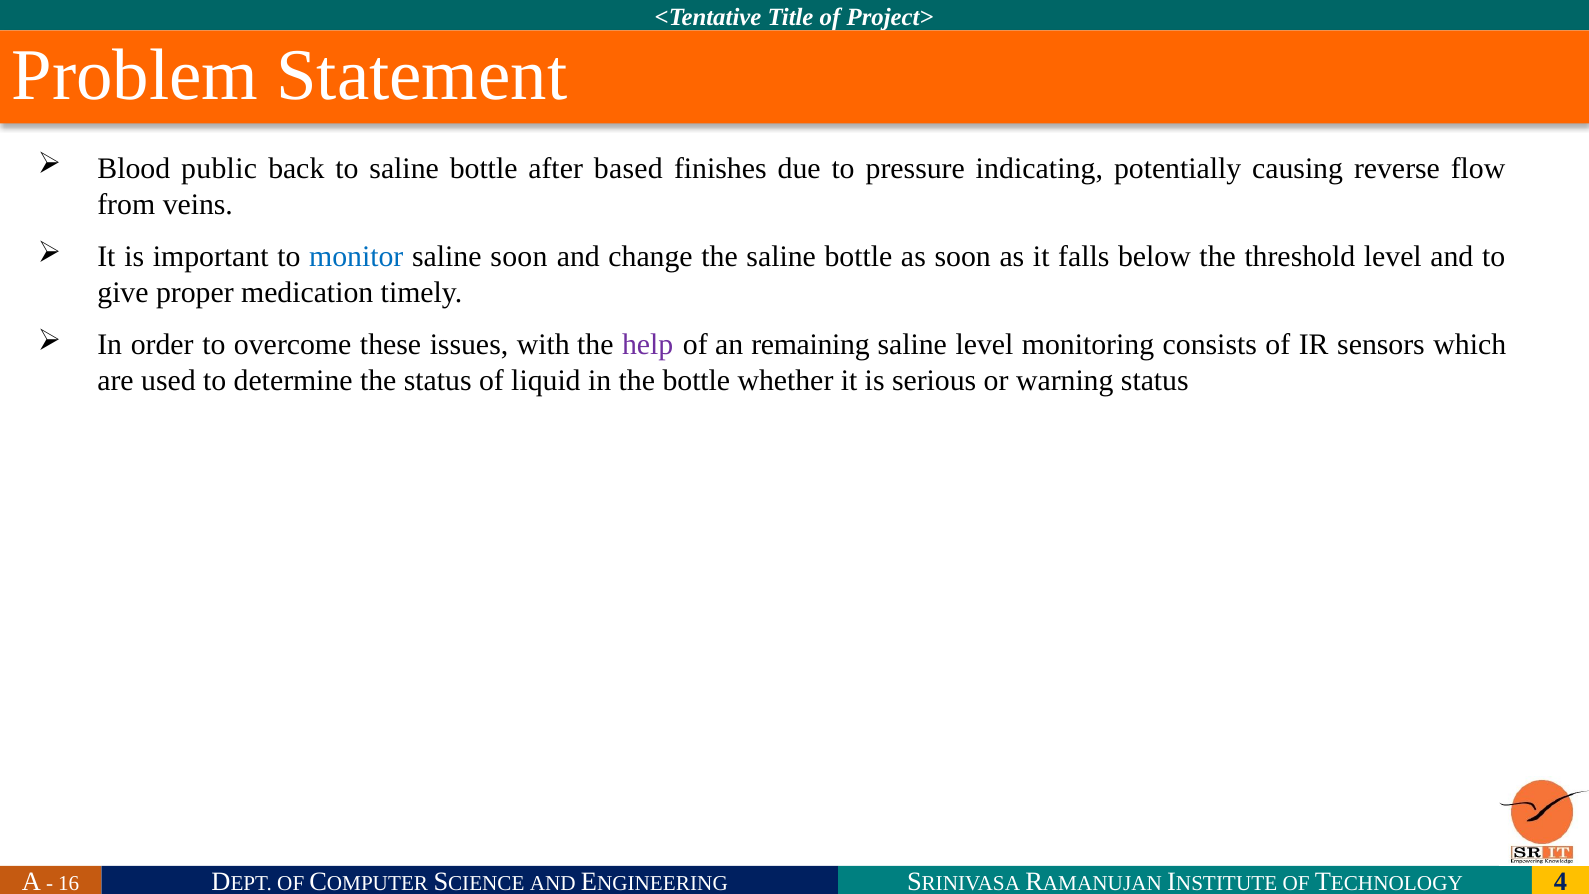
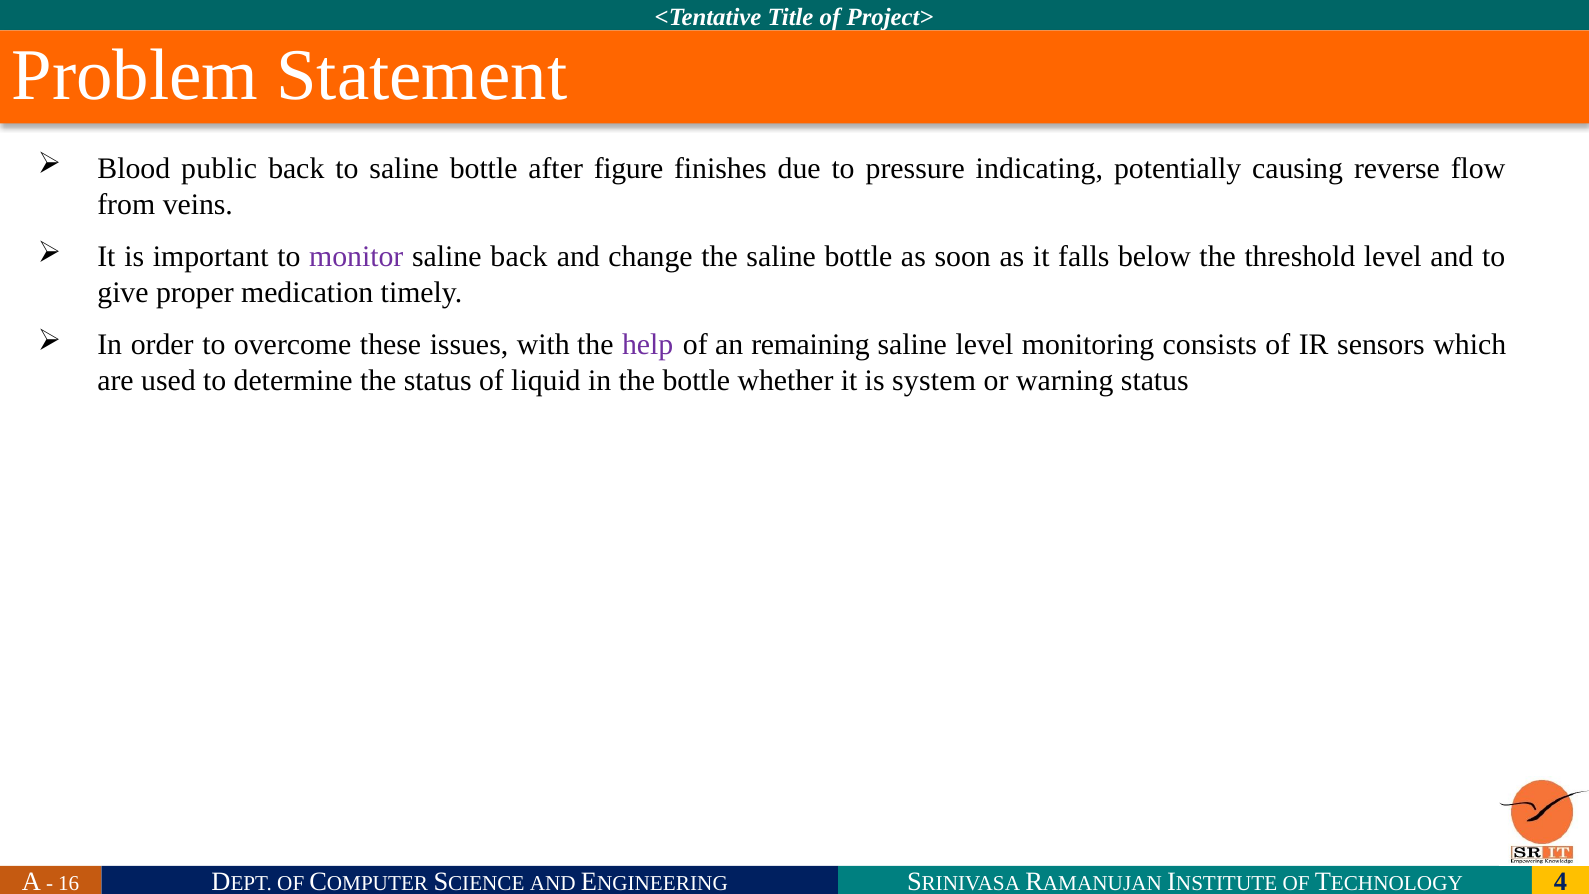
based: based -> figure
monitor colour: blue -> purple
saline soon: soon -> back
serious: serious -> system
